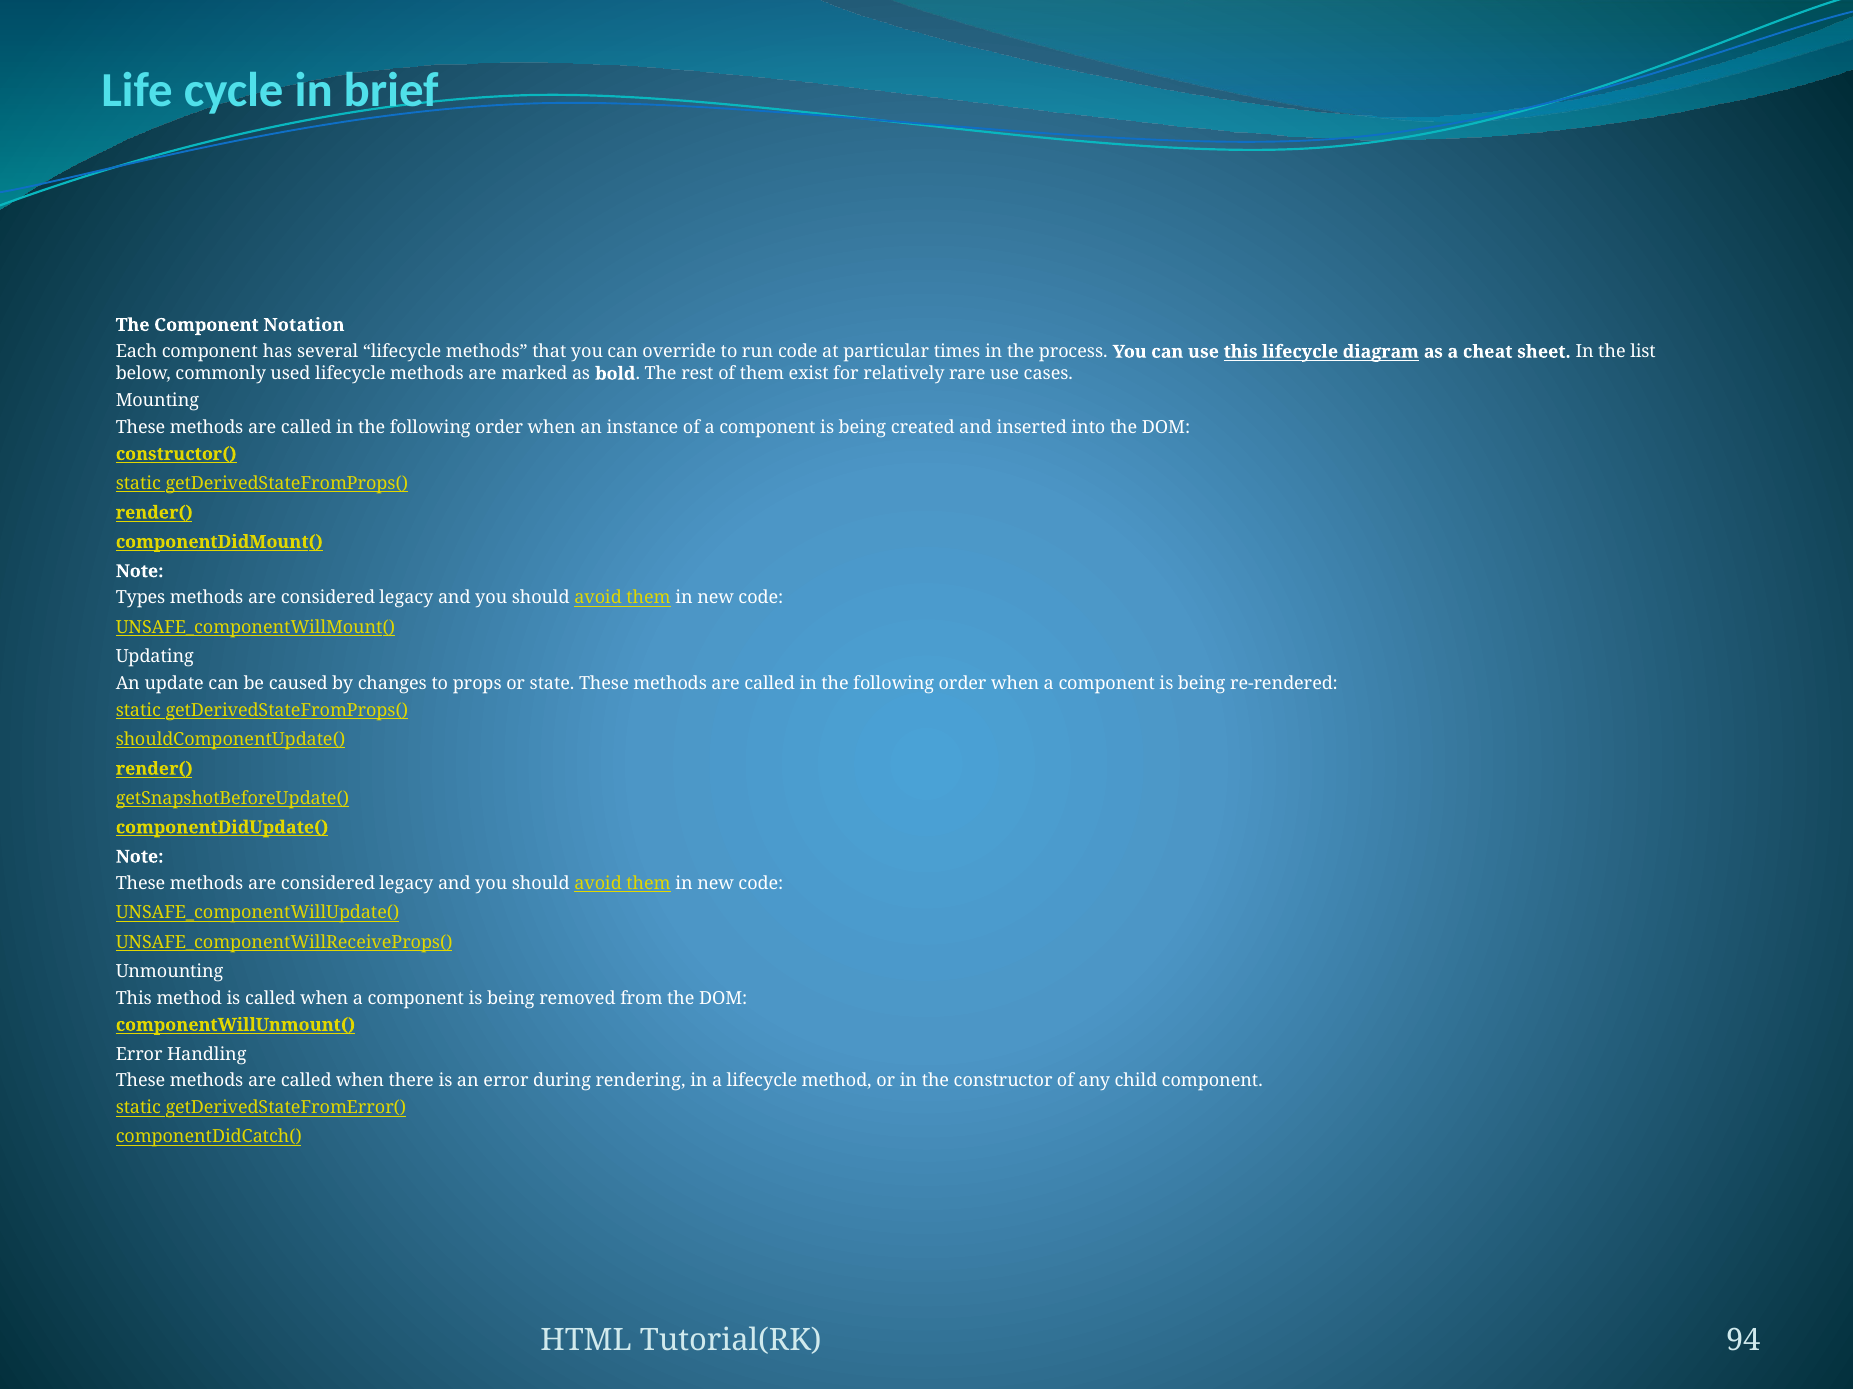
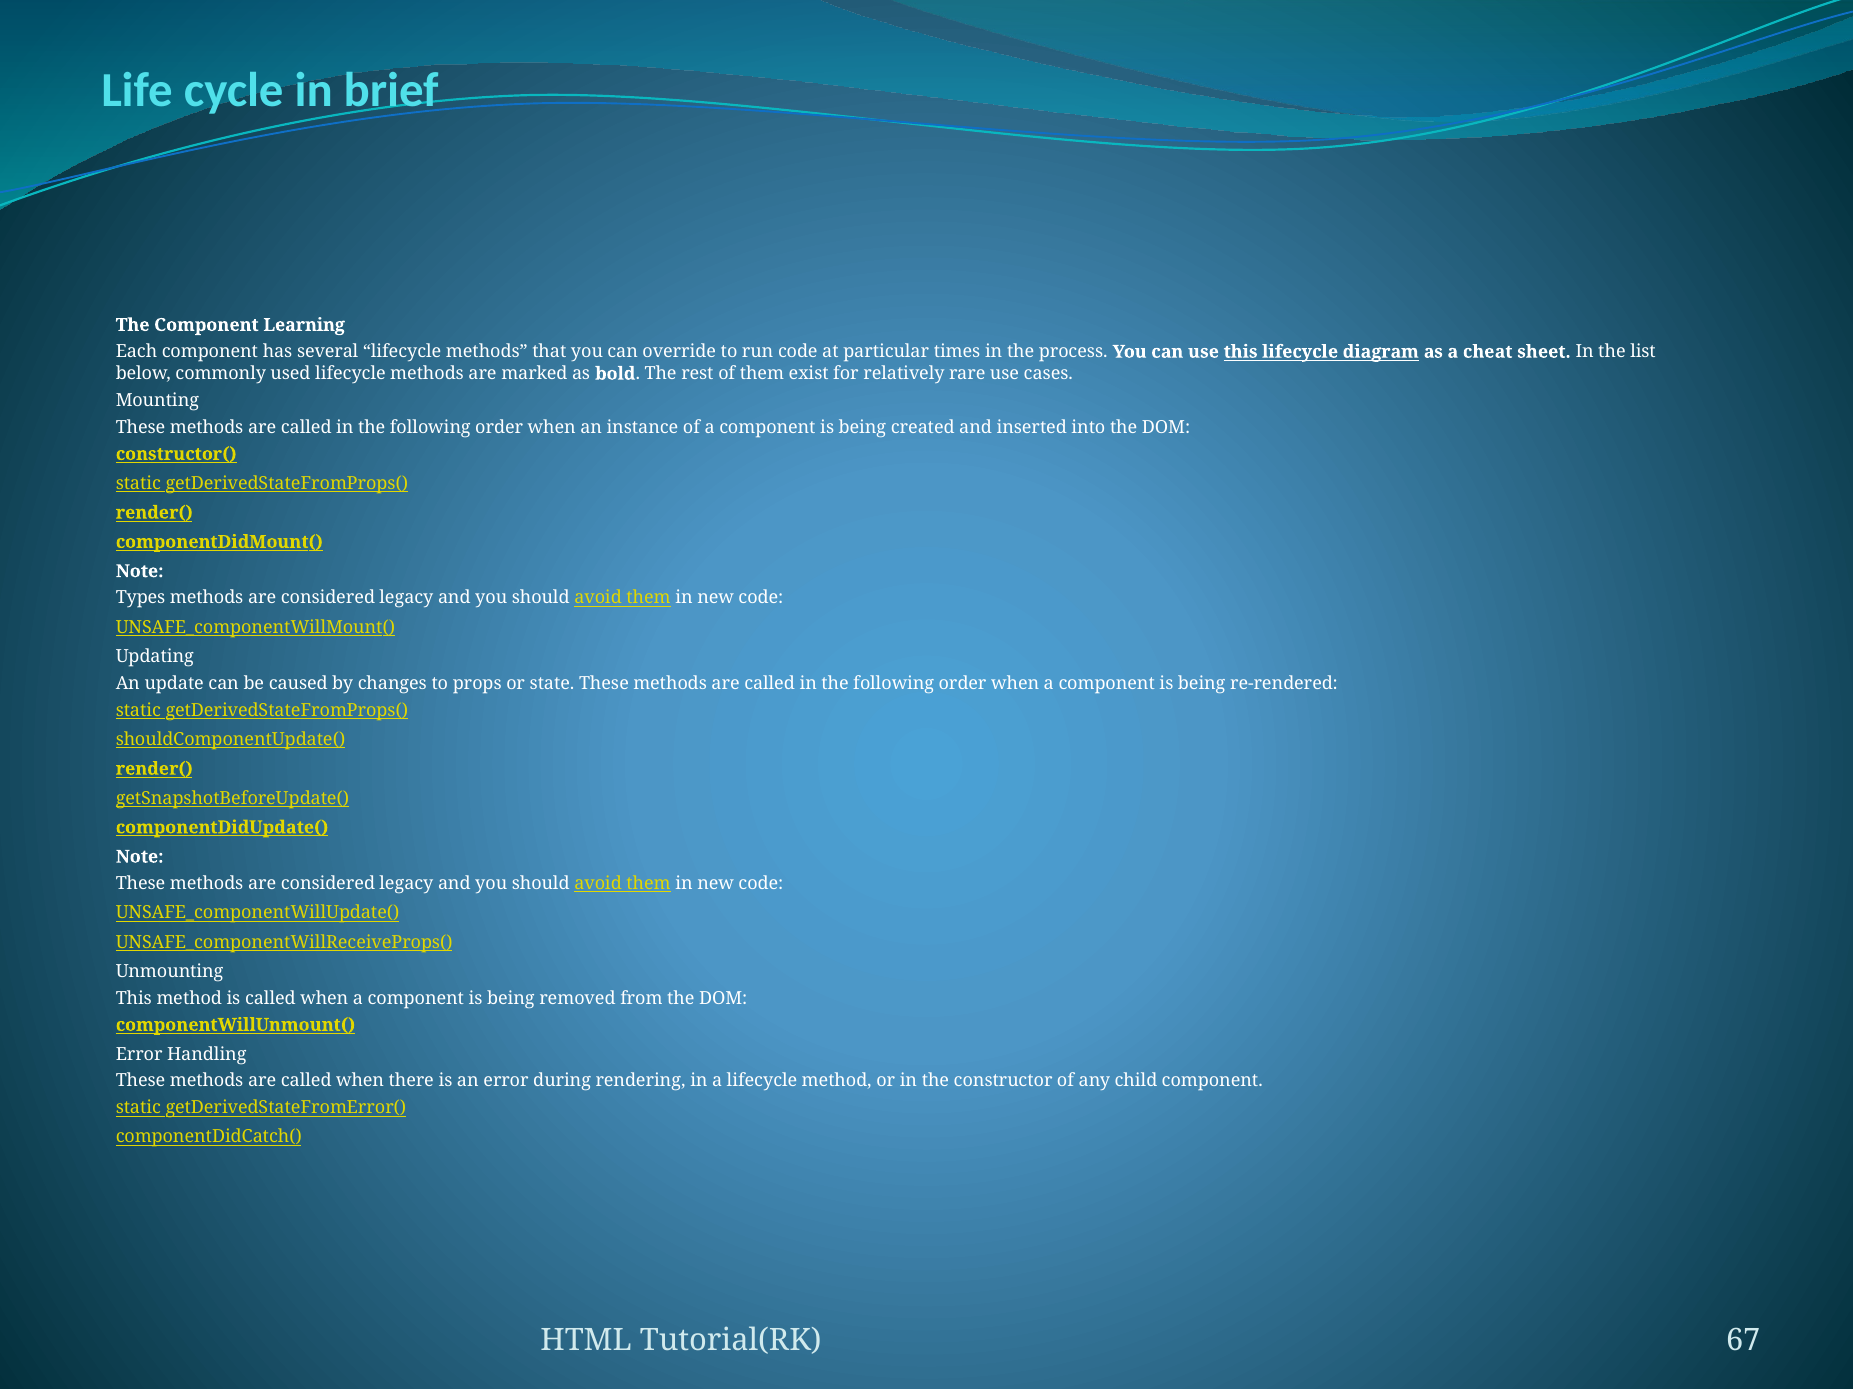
Notation: Notation -> Learning
94: 94 -> 67
